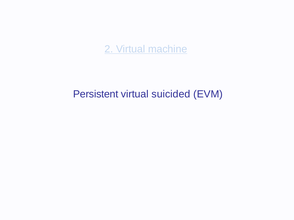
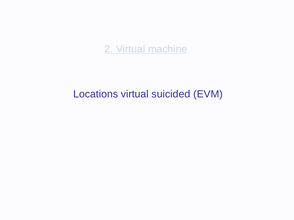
Persistent: Persistent -> Locations
